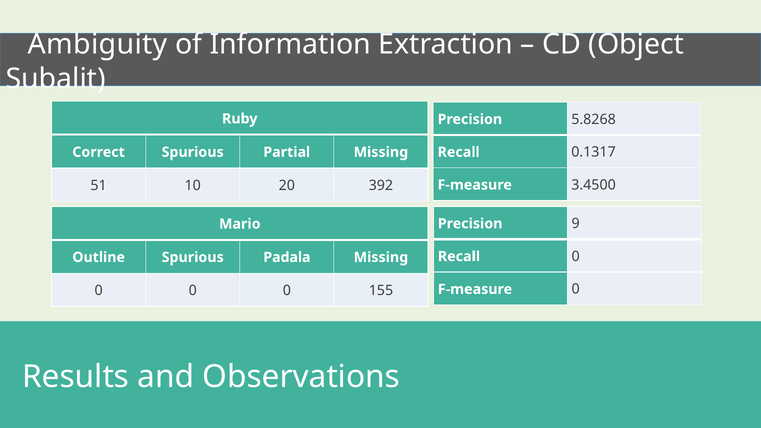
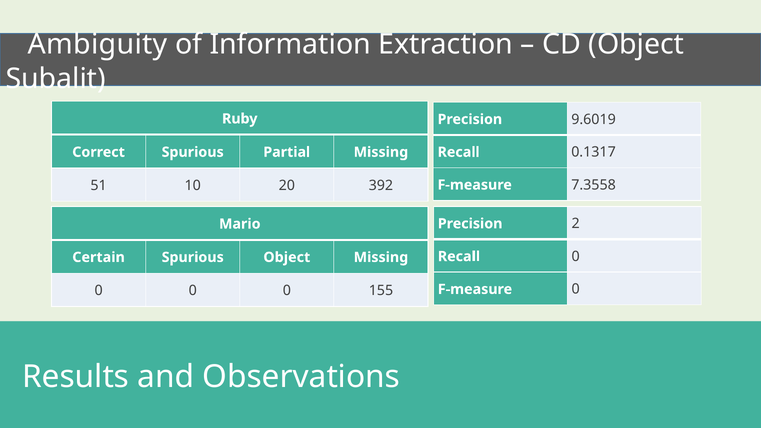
5.8268: 5.8268 -> 9.6019
3.4500: 3.4500 -> 7.3558
9: 9 -> 2
Outline: Outline -> Certain
Spurious Padala: Padala -> Object
